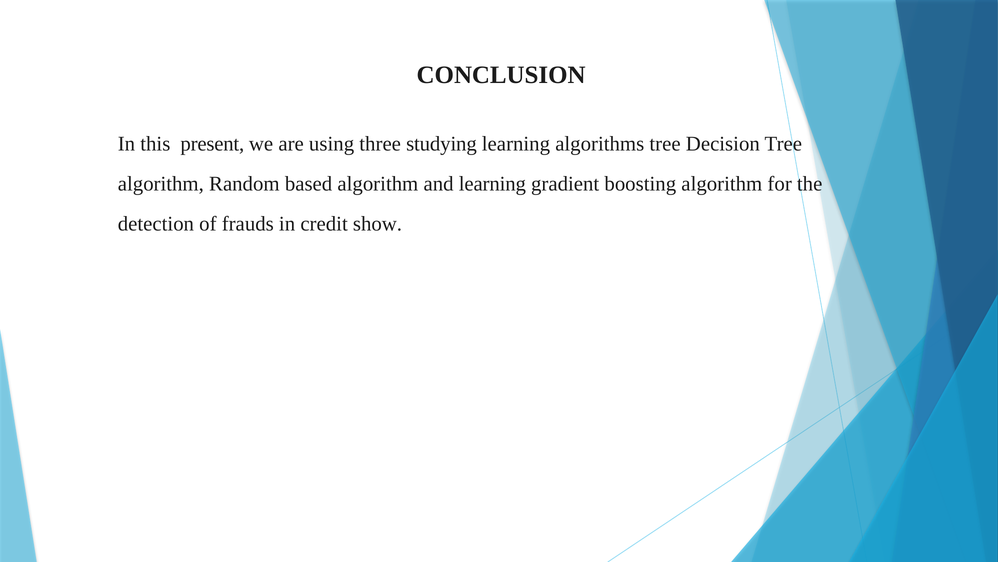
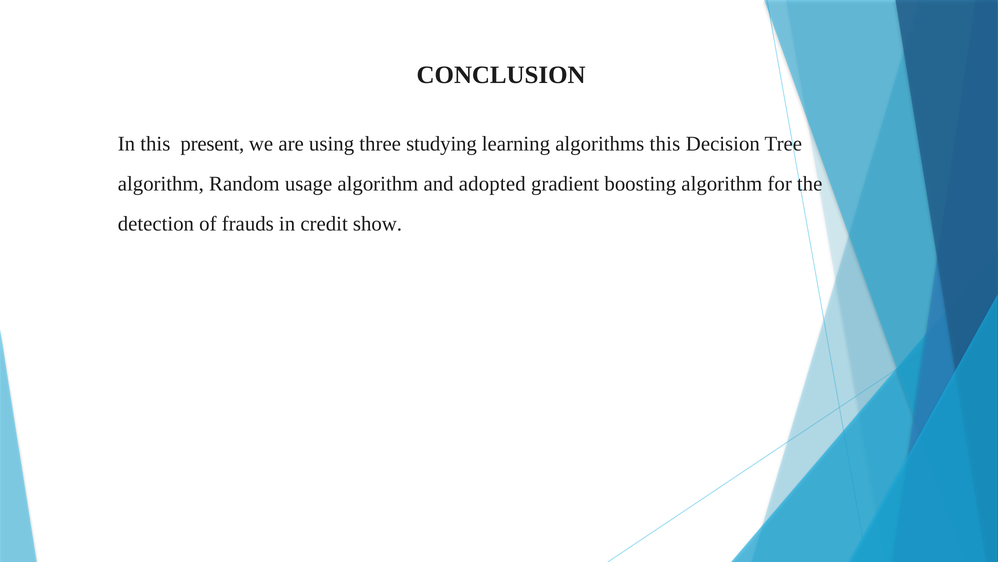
algorithms tree: tree -> this
based: based -> usage
and learning: learning -> adopted
